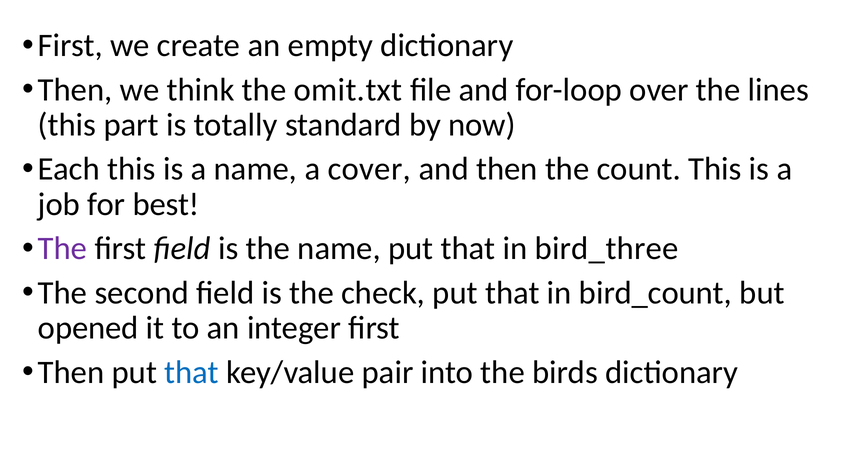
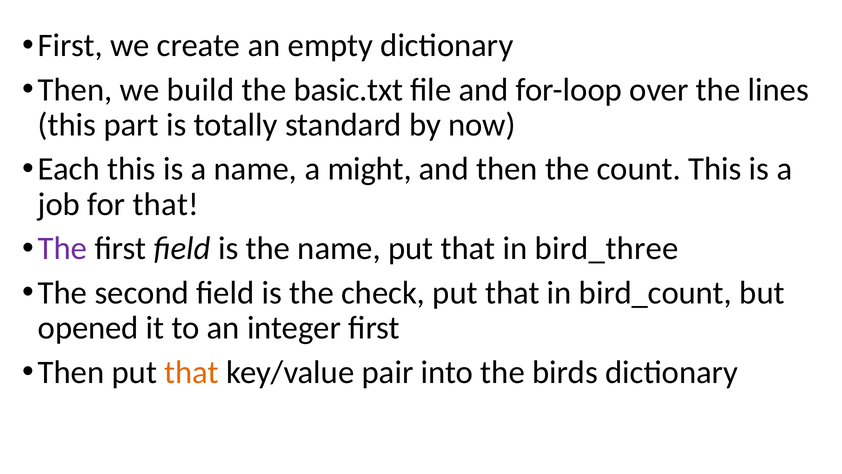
think: think -> build
omit.txt: omit.txt -> basic.txt
cover: cover -> might
for best: best -> that
that at (192, 372) colour: blue -> orange
